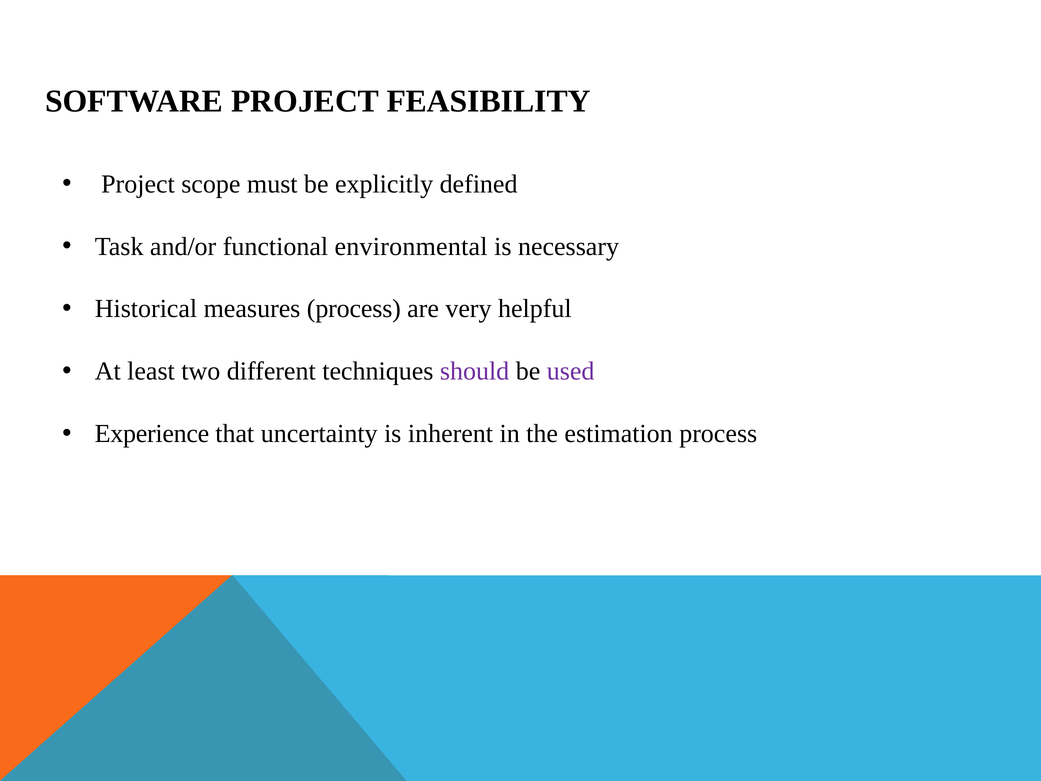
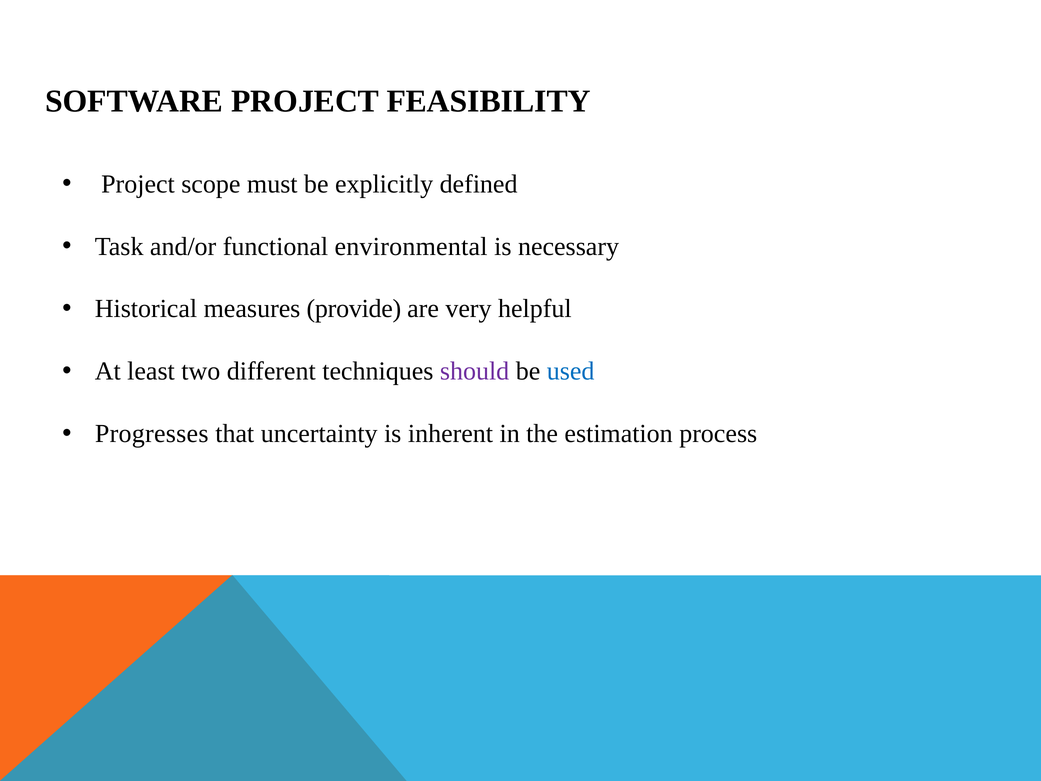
measures process: process -> provide
used colour: purple -> blue
Experience: Experience -> Progresses
